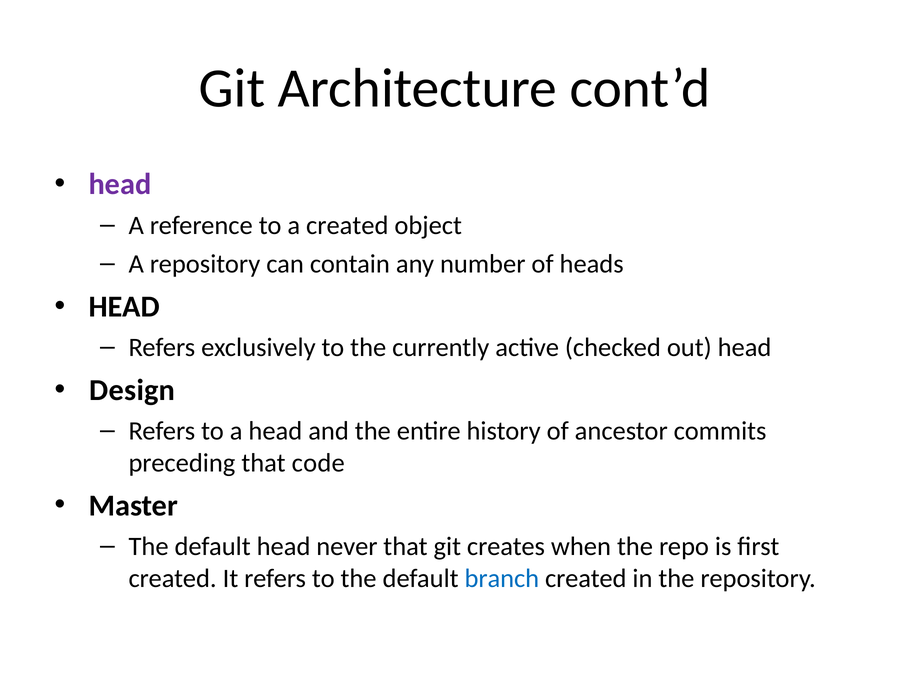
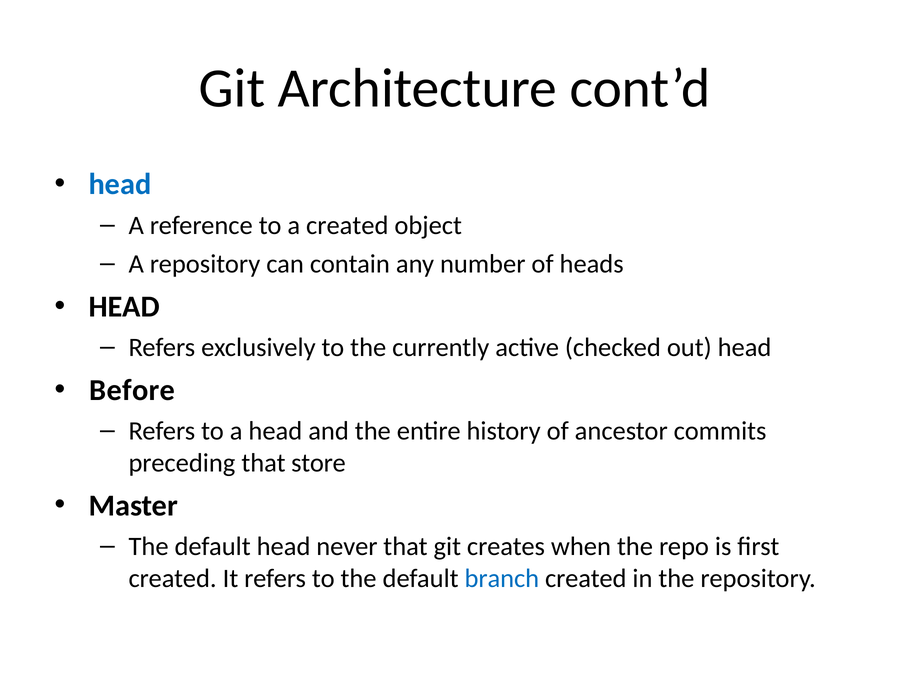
head at (120, 184) colour: purple -> blue
Design: Design -> Before
code: code -> store
